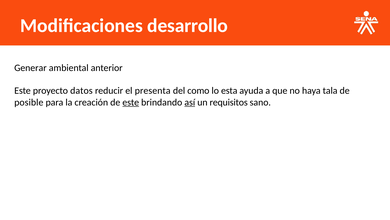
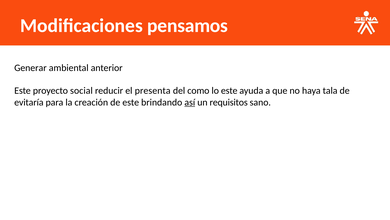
desarrollo: desarrollo -> pensamos
datos: datos -> social
lo esta: esta -> este
posible: posible -> evitaría
este at (131, 102) underline: present -> none
